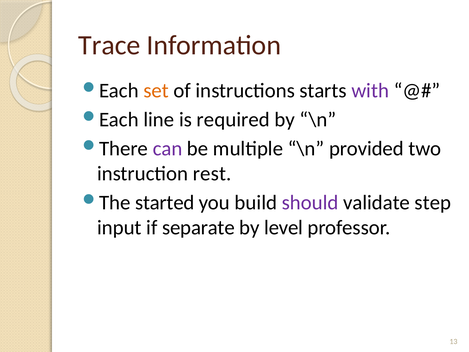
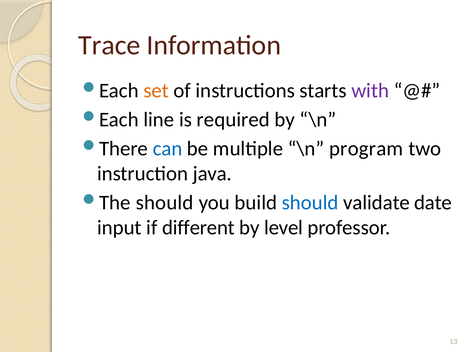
can colour: purple -> blue
provided: provided -> program
rest: rest -> java
started at (165, 202): started -> should
should at (310, 202) colour: purple -> blue
step: step -> date
separate: separate -> different
